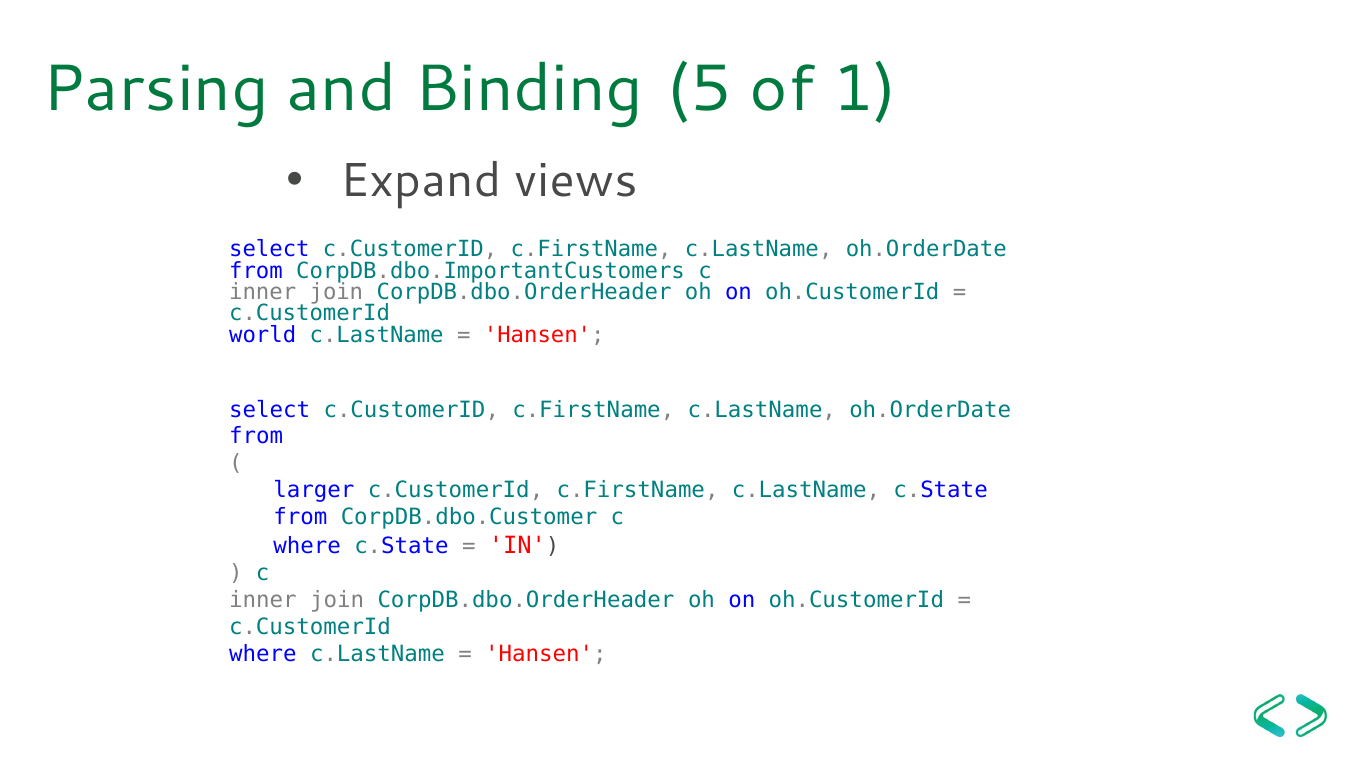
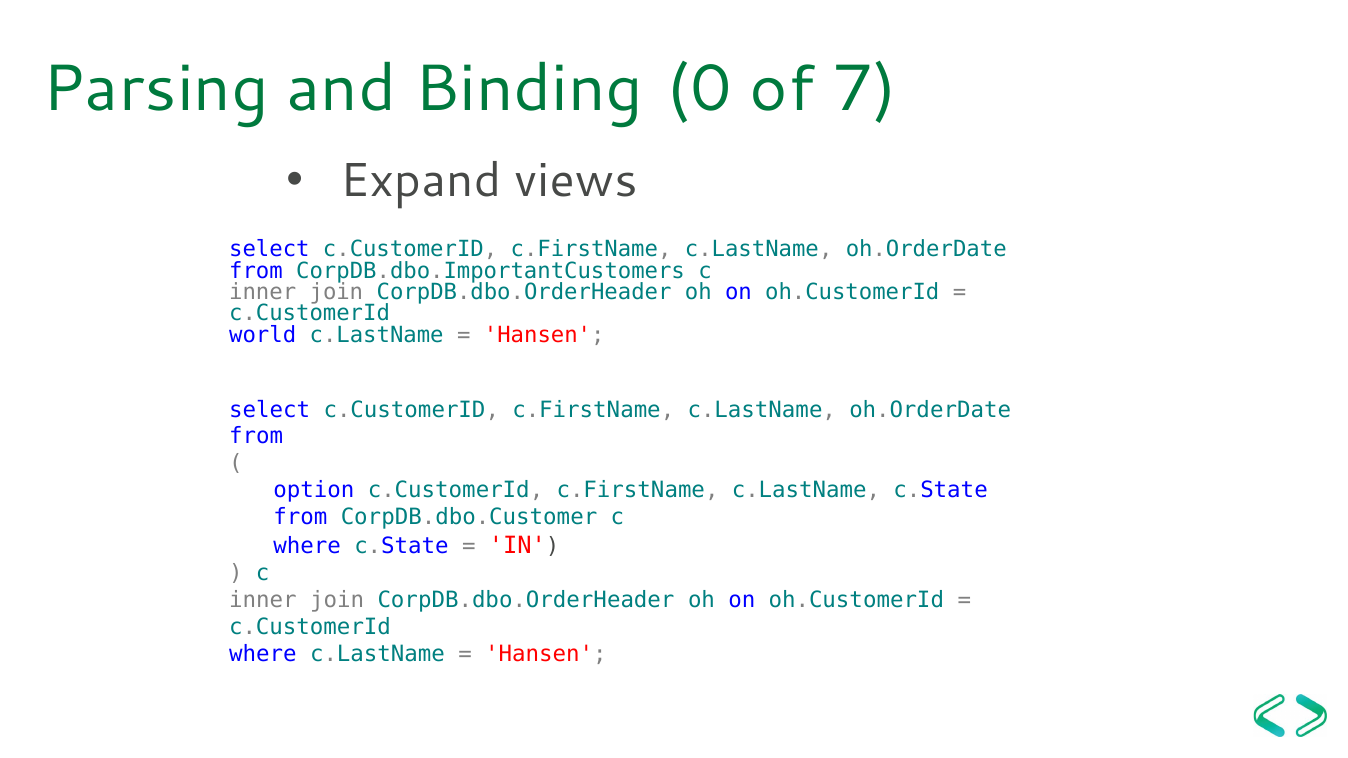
5: 5 -> 0
1: 1 -> 7
larger: larger -> option
